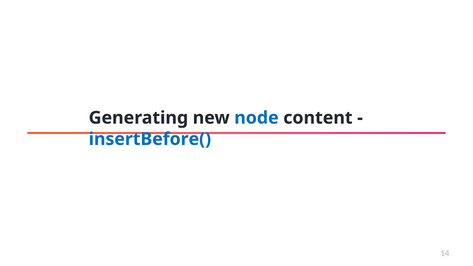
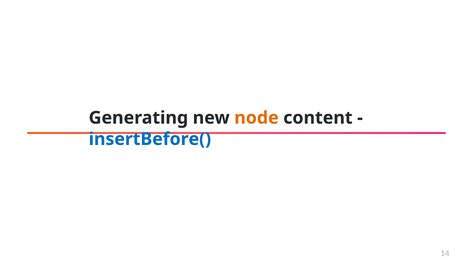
node colour: blue -> orange
